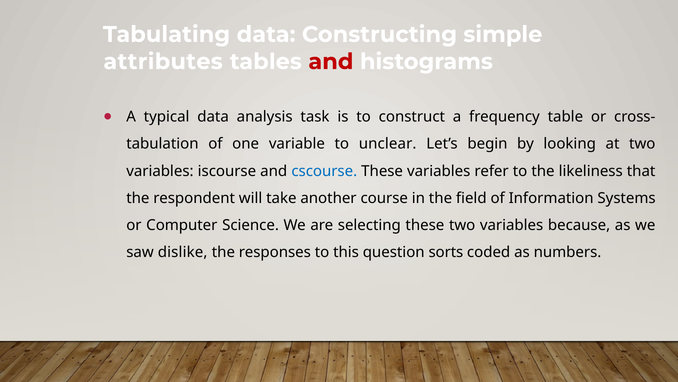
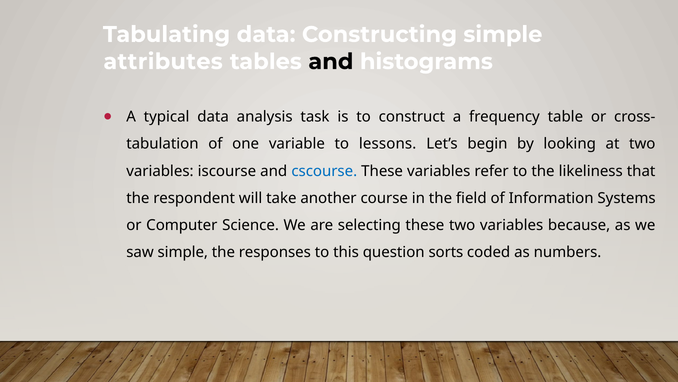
and at (331, 62) colour: red -> black
unclear: unclear -> lessons
saw dislike: dislike -> simple
